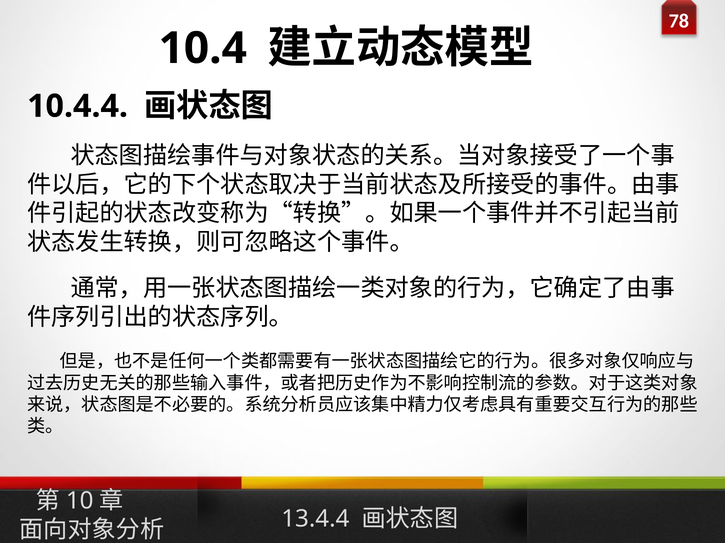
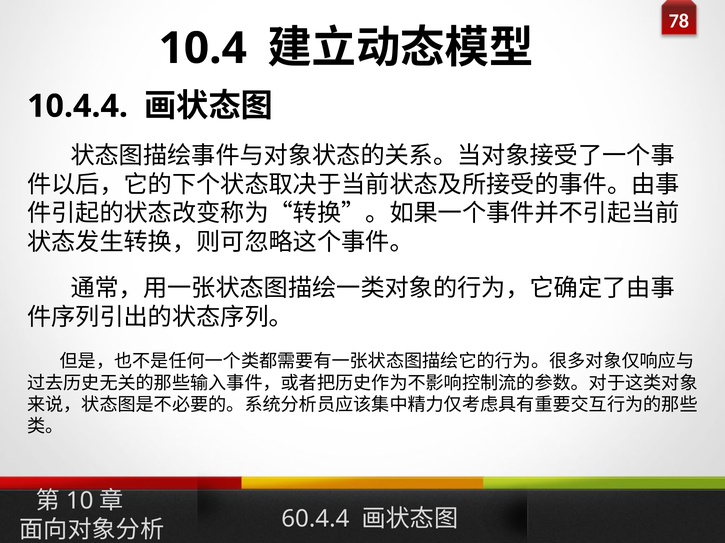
13.4.4: 13.4.4 -> 60.4.4
